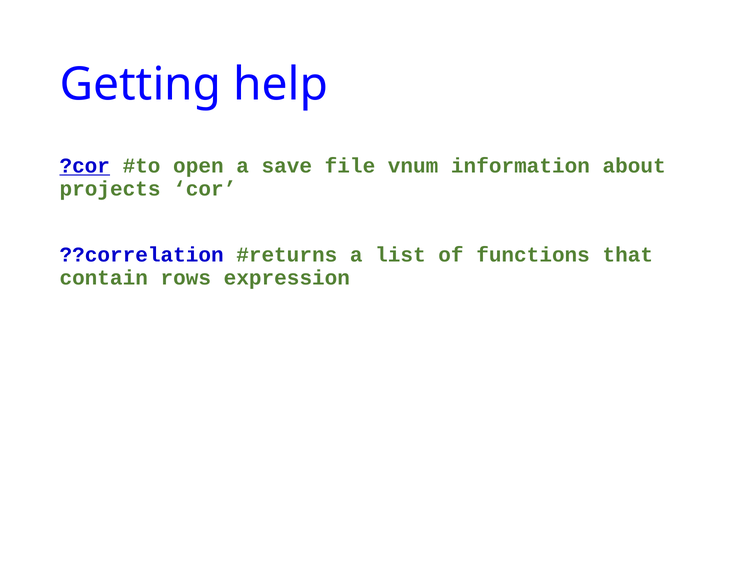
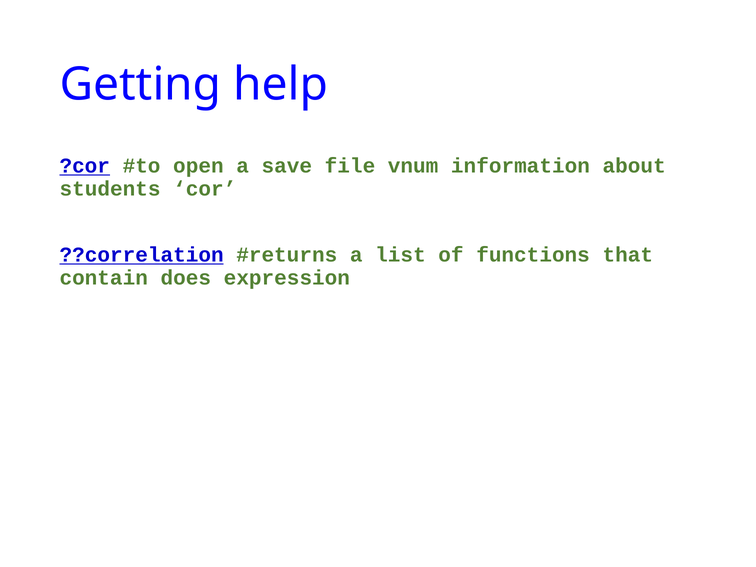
projects: projects -> students
??correlation underline: none -> present
rows: rows -> does
